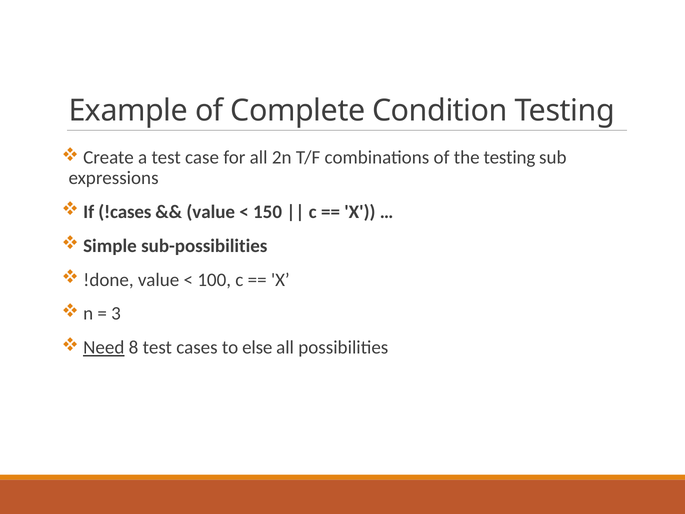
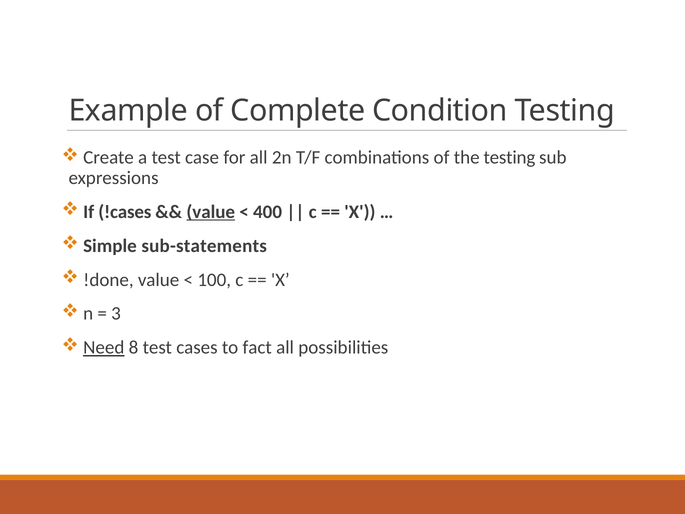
value at (211, 212) underline: none -> present
150: 150 -> 400
sub-possibilities: sub-possibilities -> sub-statements
else: else -> fact
